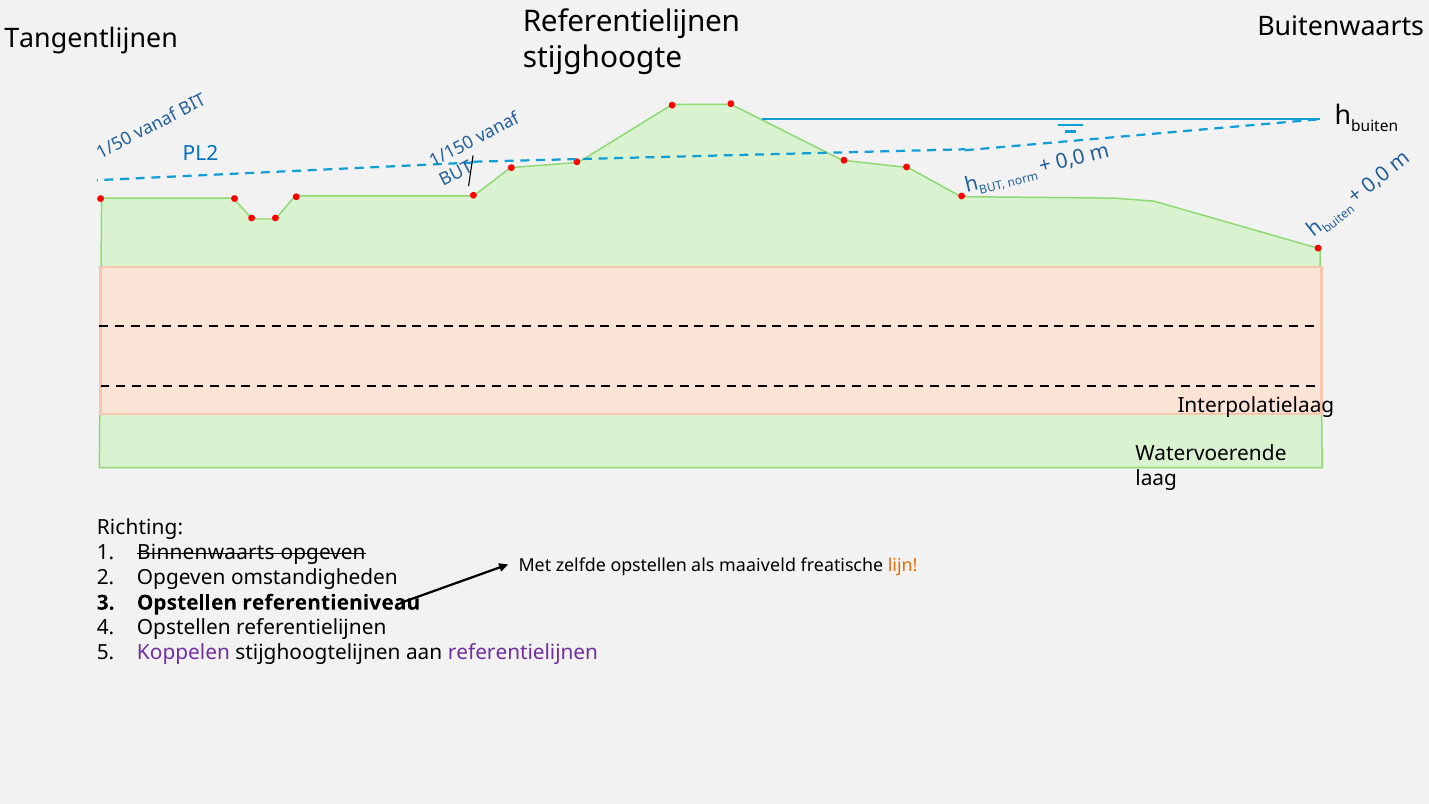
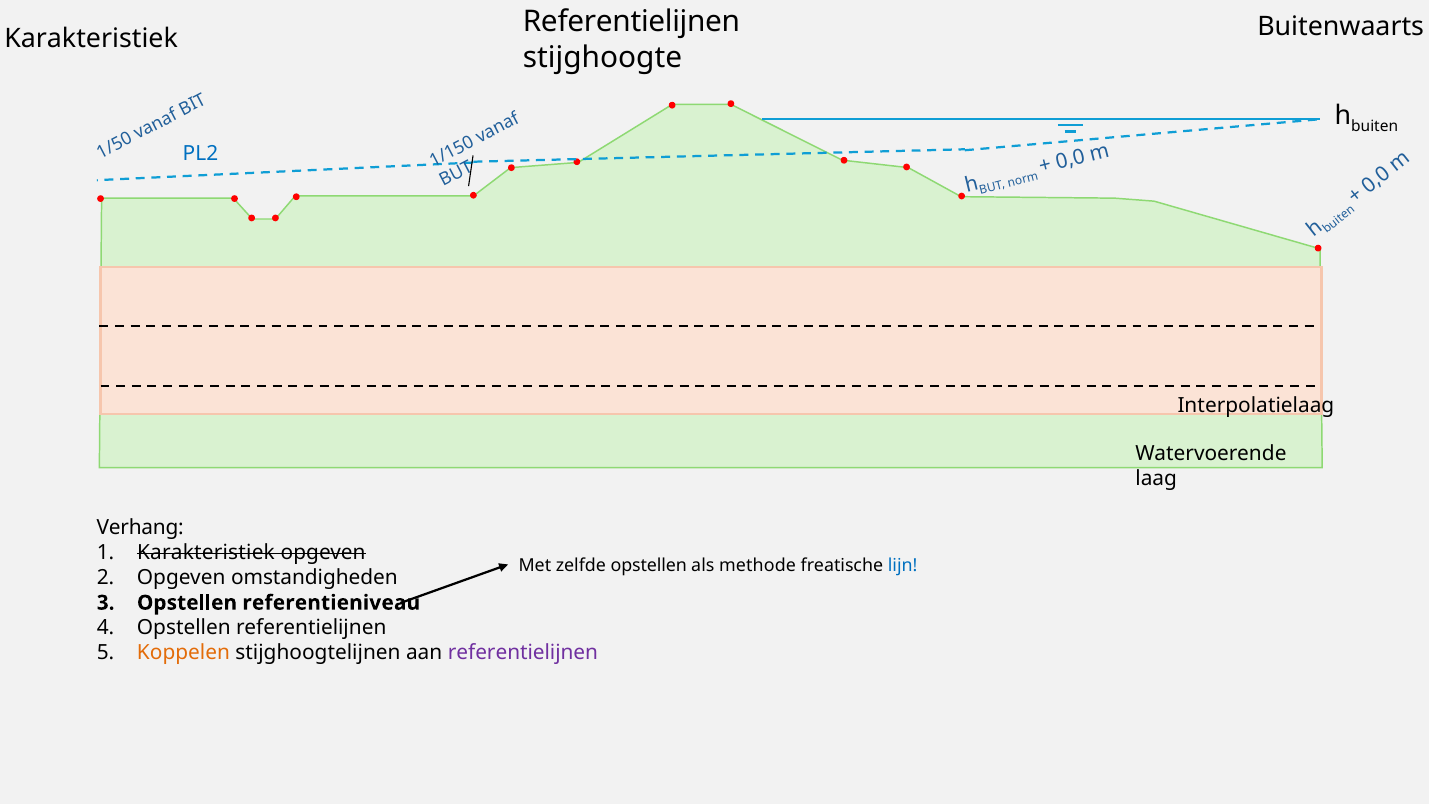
Tangentlijnen at (91, 38): Tangentlijnen -> Karakteristiek
Richting: Richting -> Verhang
Binnenwaarts at (206, 553): Binnenwaarts -> Karakteristiek
maaiveld: maaiveld -> methode
lijn colour: orange -> blue
Koppelen colour: purple -> orange
